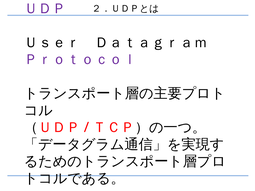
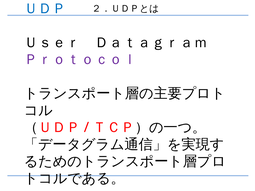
ＵＤＰ colour: purple -> blue
